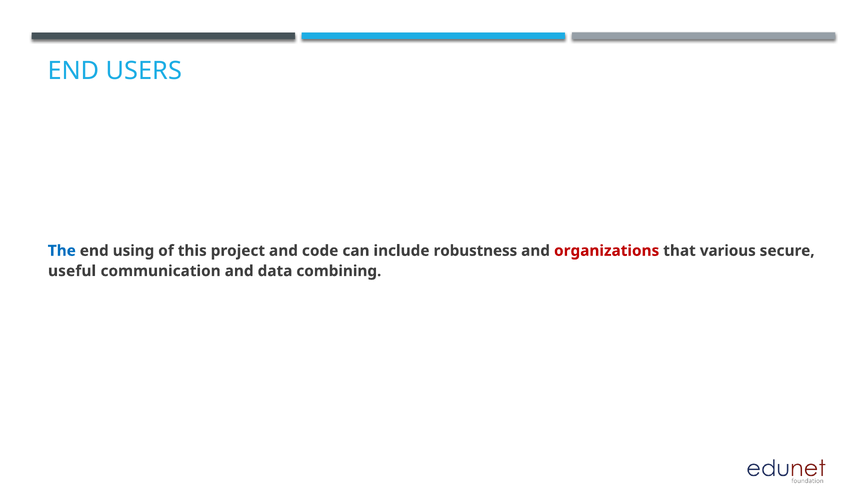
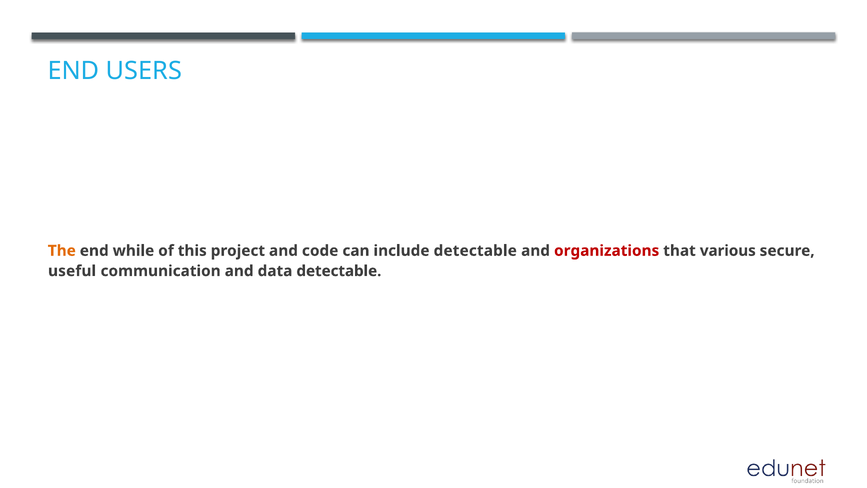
The colour: blue -> orange
using: using -> while
include robustness: robustness -> detectable
data combining: combining -> detectable
